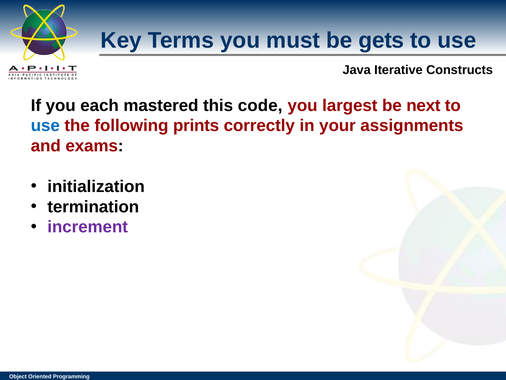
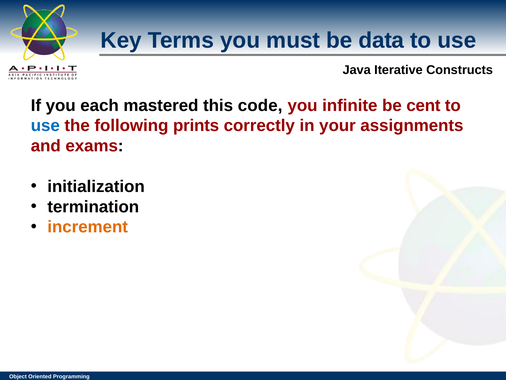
gets: gets -> data
largest: largest -> infinite
next: next -> cent
increment colour: purple -> orange
